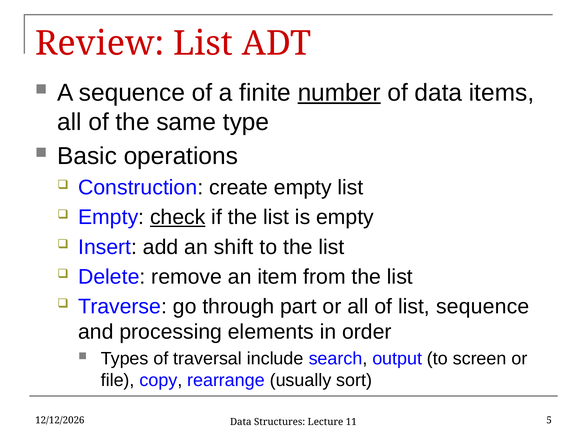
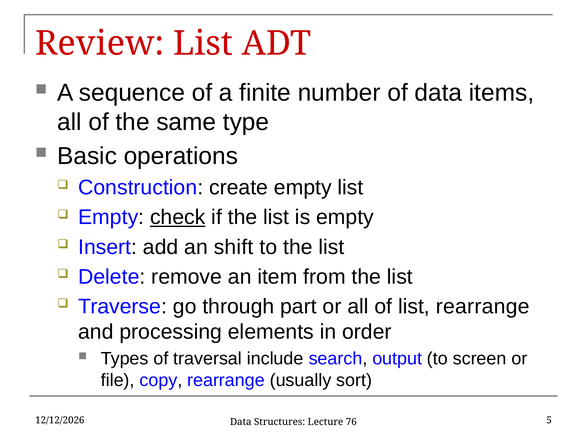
number underline: present -> none
list sequence: sequence -> rearrange
11: 11 -> 76
